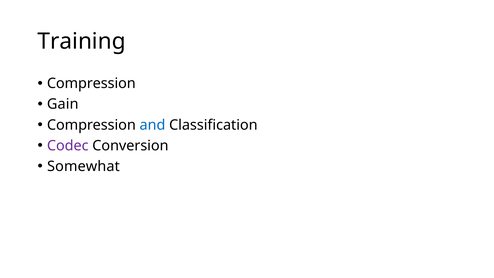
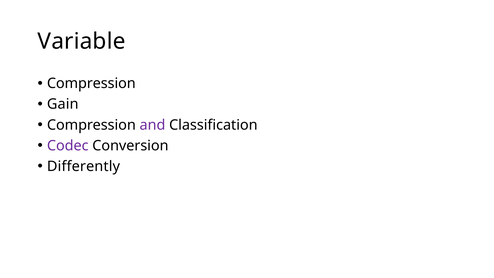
Training: Training -> Variable
and colour: blue -> purple
Somewhat: Somewhat -> Differently
